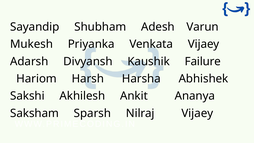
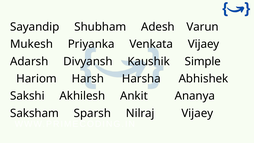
Failure: Failure -> Simple
